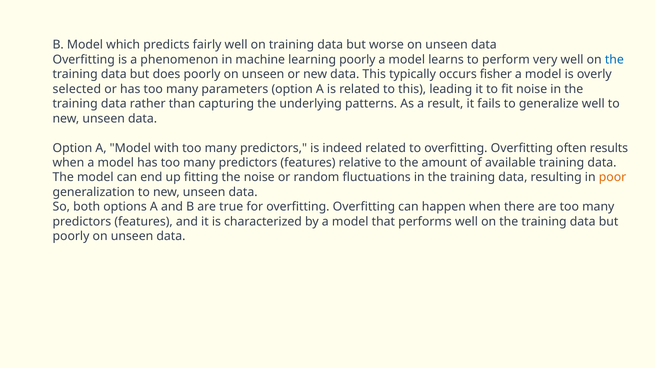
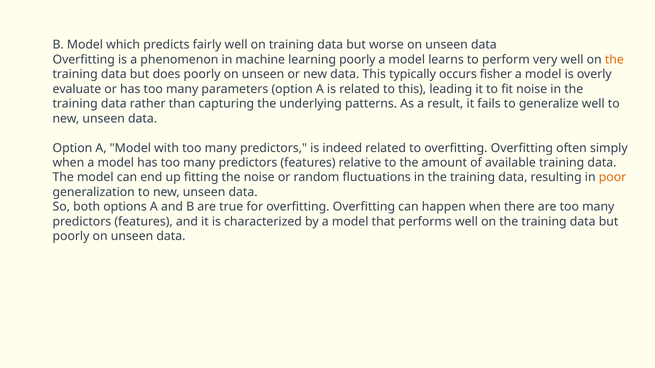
the at (614, 60) colour: blue -> orange
selected: selected -> evaluate
results: results -> simply
